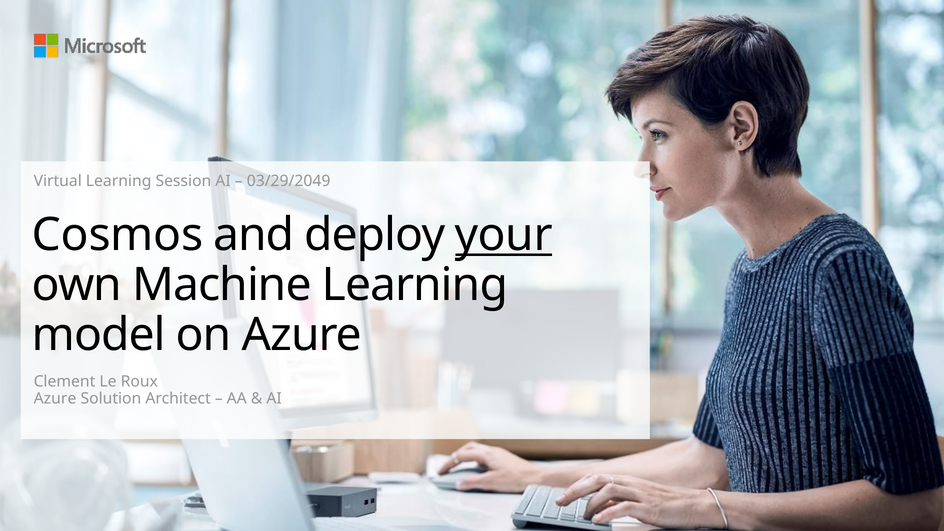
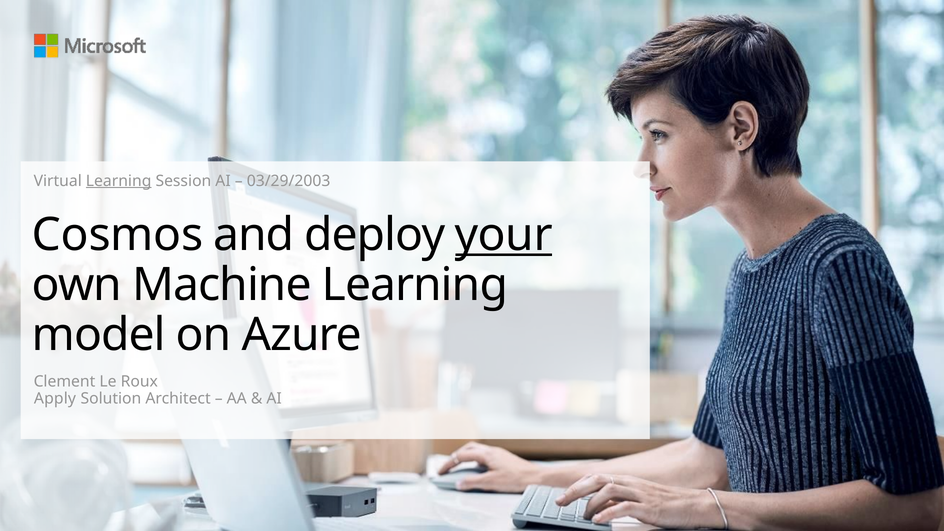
Learning at (119, 181) underline: none -> present
03/29/2049: 03/29/2049 -> 03/29/2003
Azure at (55, 399): Azure -> Apply
